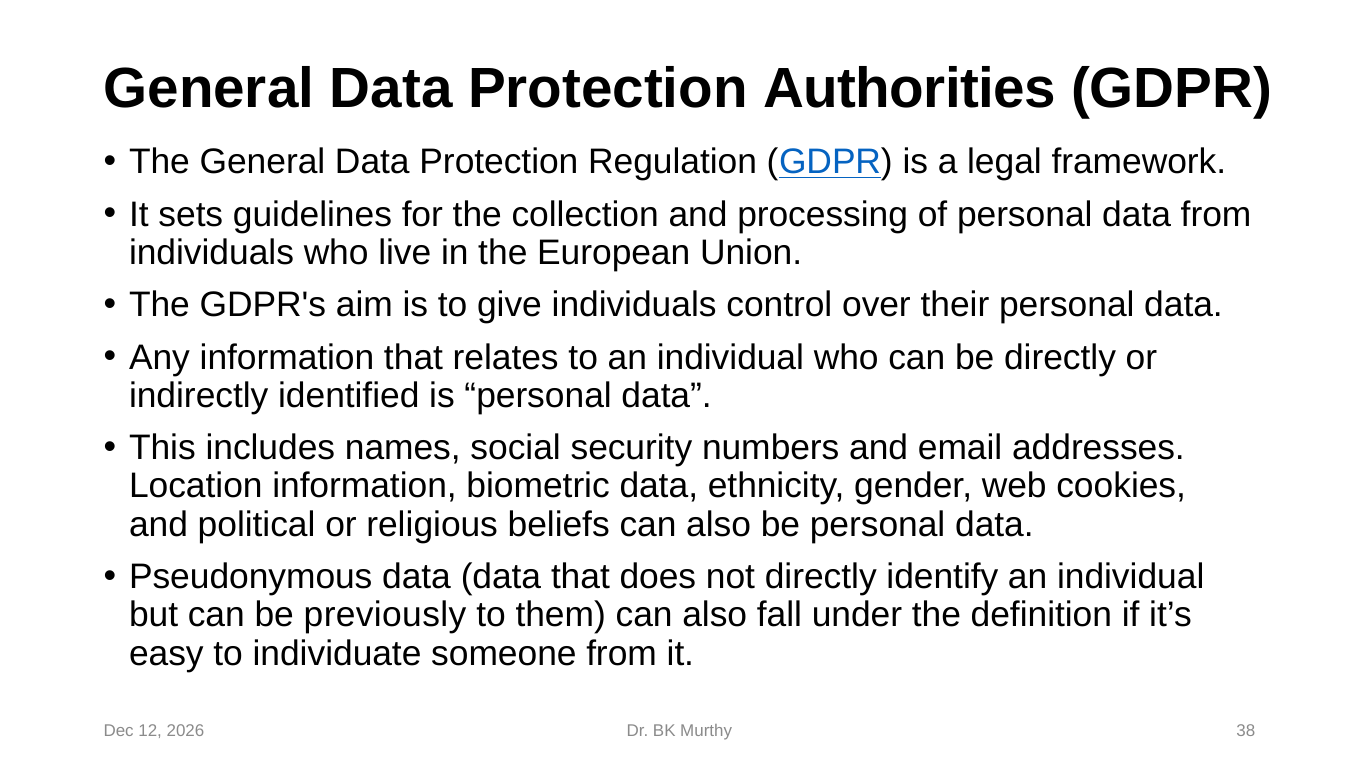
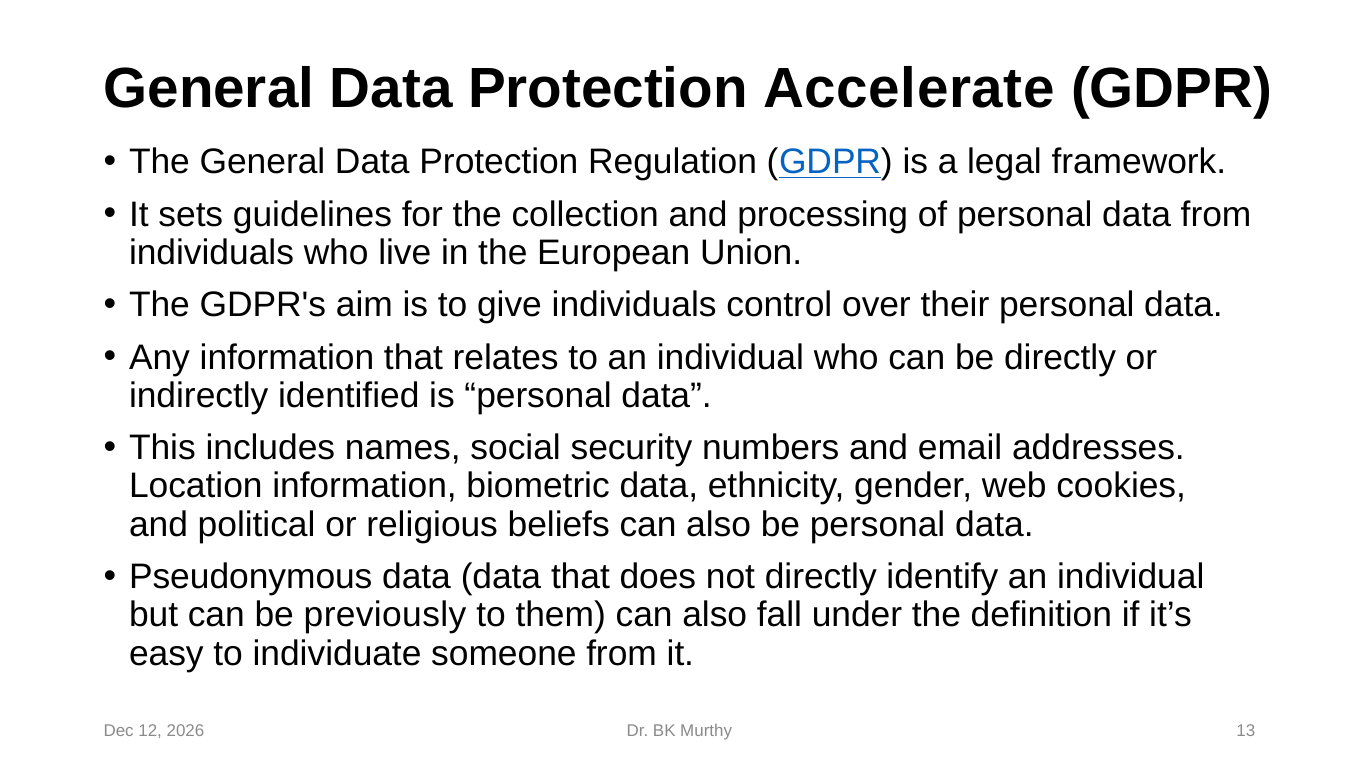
Authorities: Authorities -> Accelerate
38: 38 -> 13
